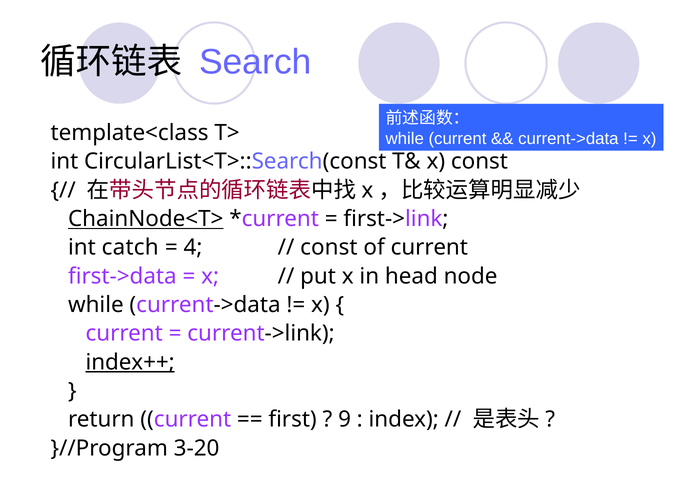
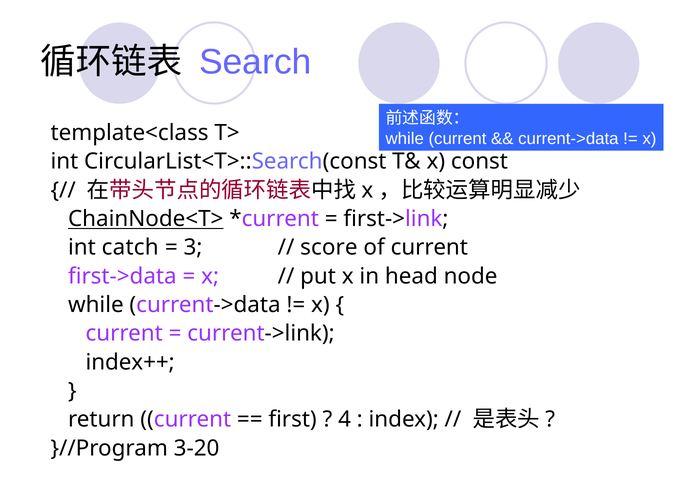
4: 4 -> 3
const at (329, 248): const -> score
index++ underline: present -> none
9: 9 -> 4
